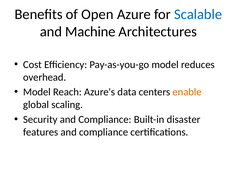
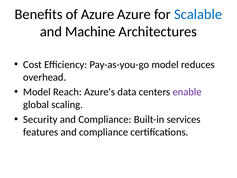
of Open: Open -> Azure
enable colour: orange -> purple
disaster: disaster -> services
